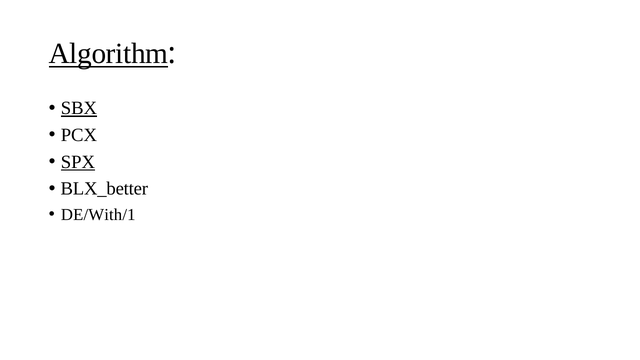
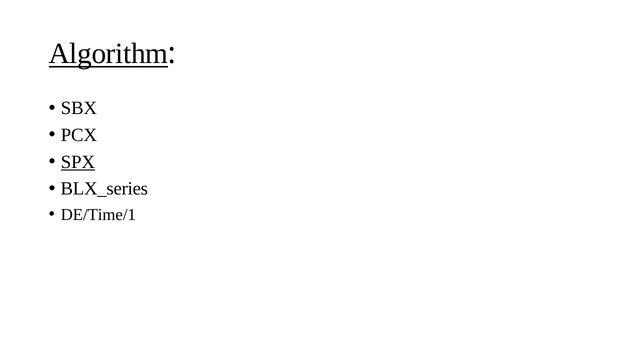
SBX underline: present -> none
BLX_better: BLX_better -> BLX_series
DE/With/1: DE/With/1 -> DE/Time/1
